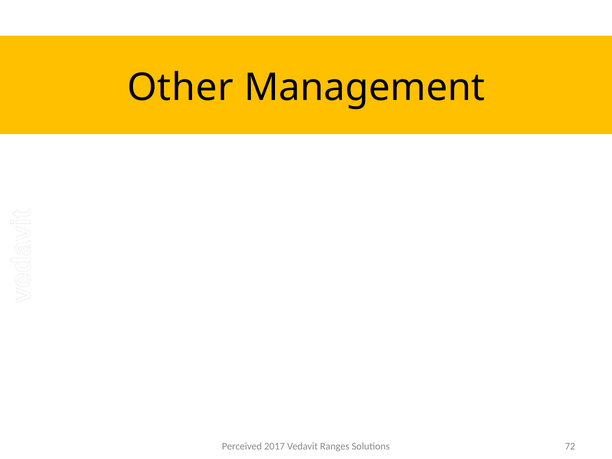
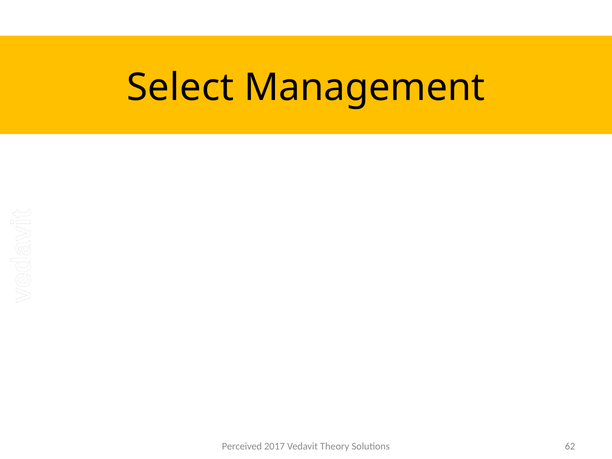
Other: Other -> Select
Ranges: Ranges -> Theory
72: 72 -> 62
